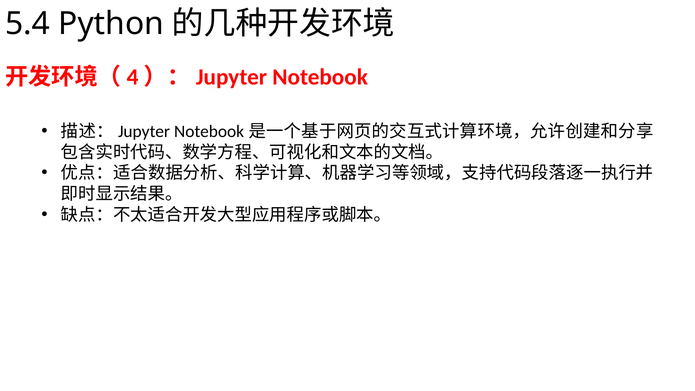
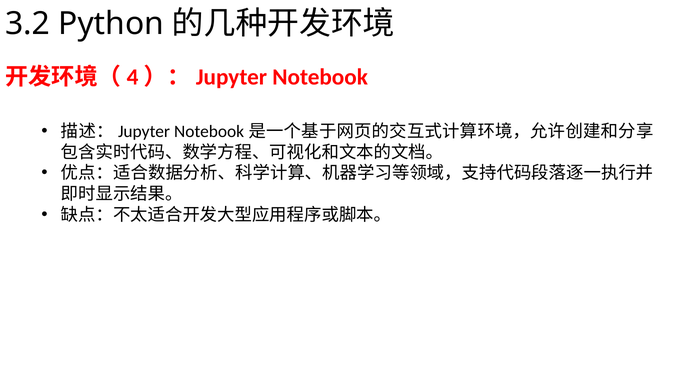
5.4: 5.4 -> 3.2
